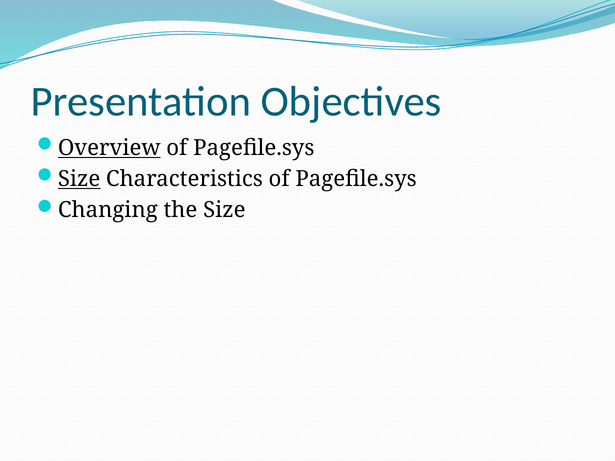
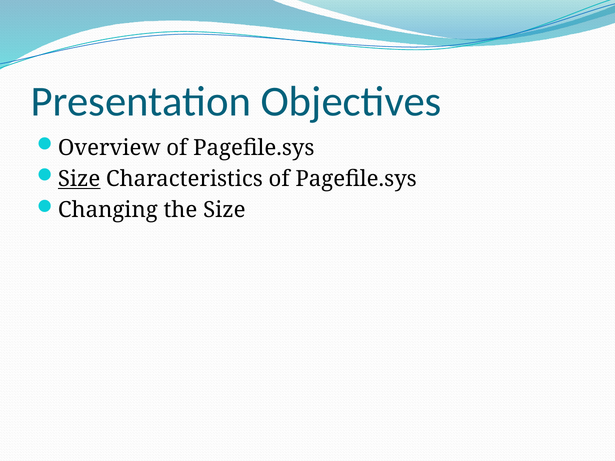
Overview underline: present -> none
